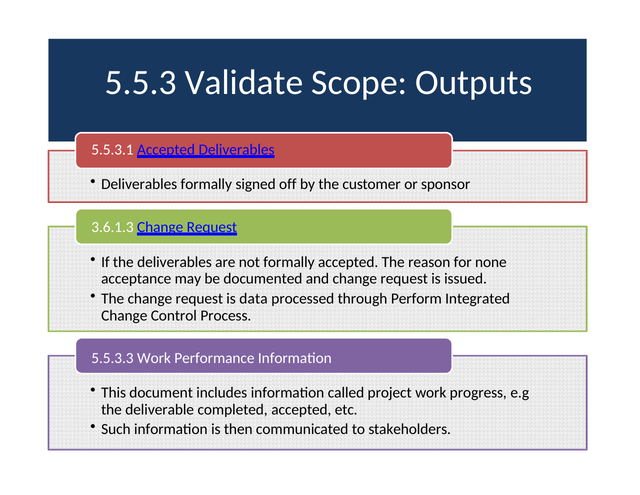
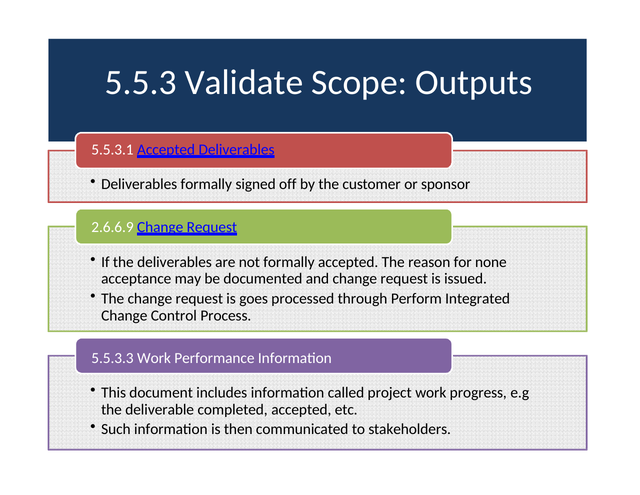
3.6.1.3: 3.6.1.3 -> 2.6.6.9
data: data -> goes
